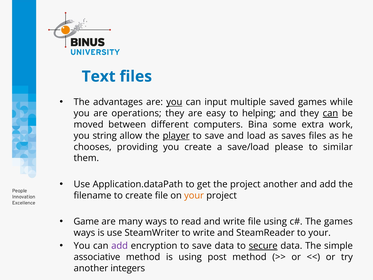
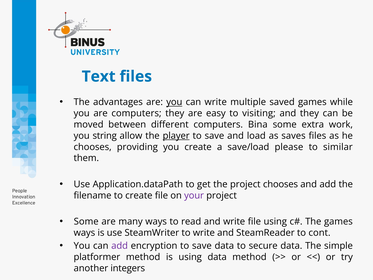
can input: input -> write
are operations: operations -> computers
helping: helping -> visiting
can at (330, 113) underline: present -> none
project another: another -> chooses
your at (194, 195) colour: orange -> purple
Game at (86, 221): Game -> Some
to your: your -> cont
secure underline: present -> none
associative: associative -> platformer
using post: post -> data
